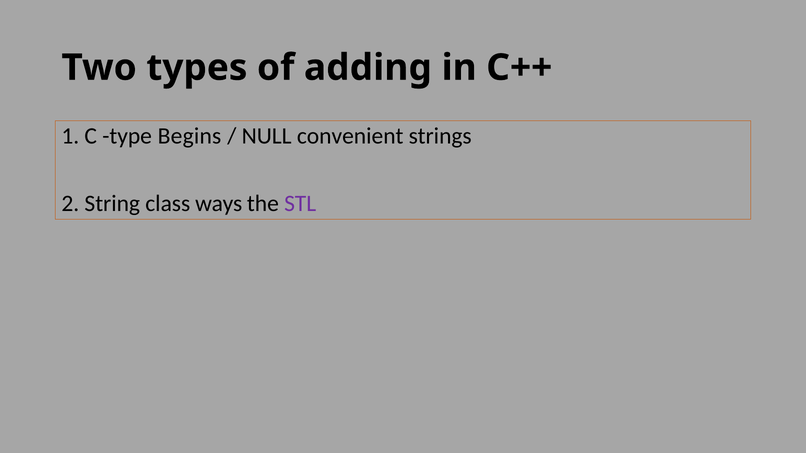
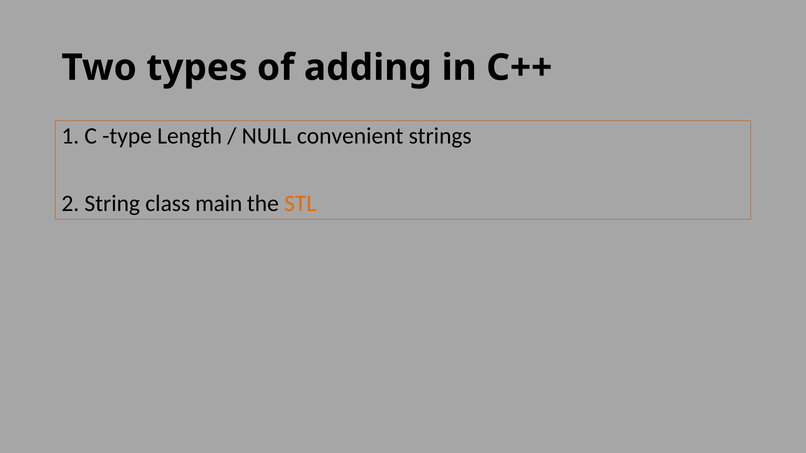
Begins: Begins -> Length
ways: ways -> main
STL colour: purple -> orange
